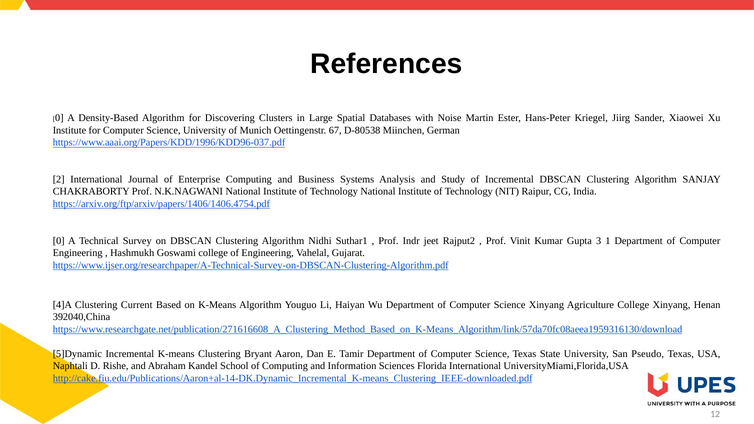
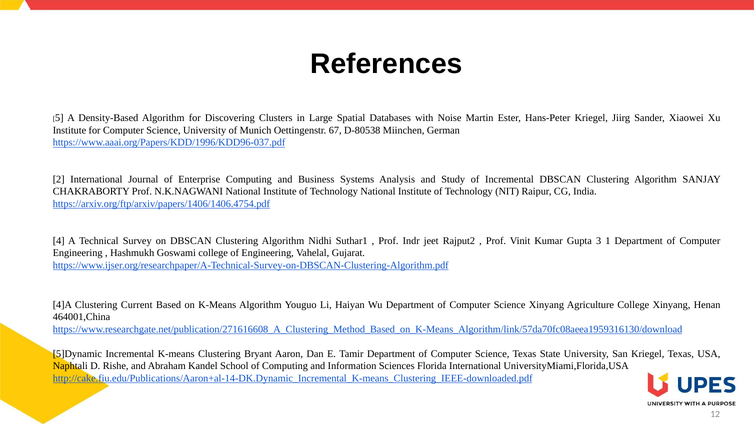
0 at (59, 118): 0 -> 5
0 at (59, 241): 0 -> 4
392040,China: 392040,China -> 464001,China
San Pseudo: Pseudo -> Kriegel
